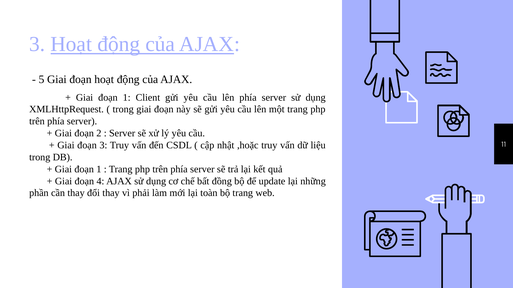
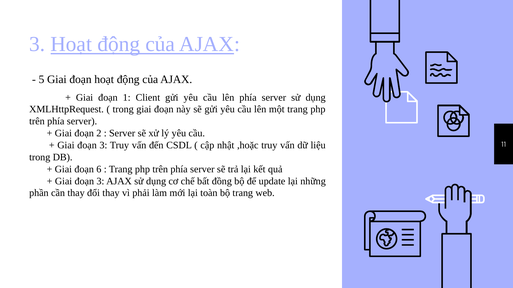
1 at (99, 169): 1 -> 6
4 at (100, 181): 4 -> 3
